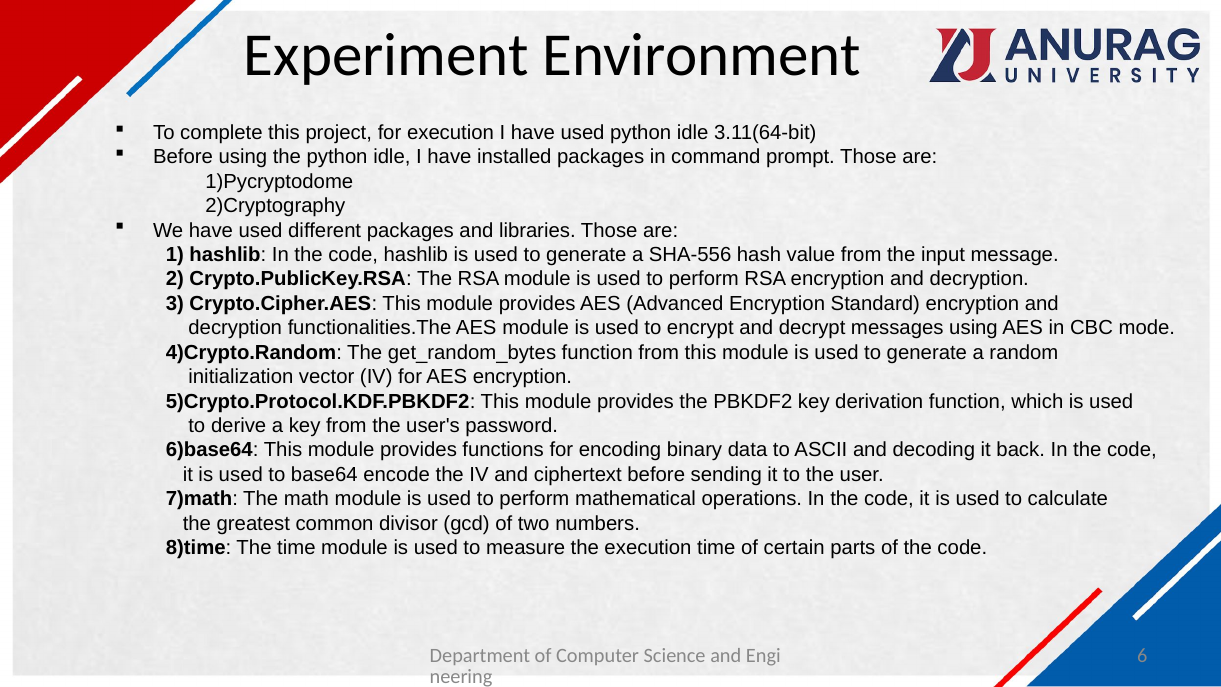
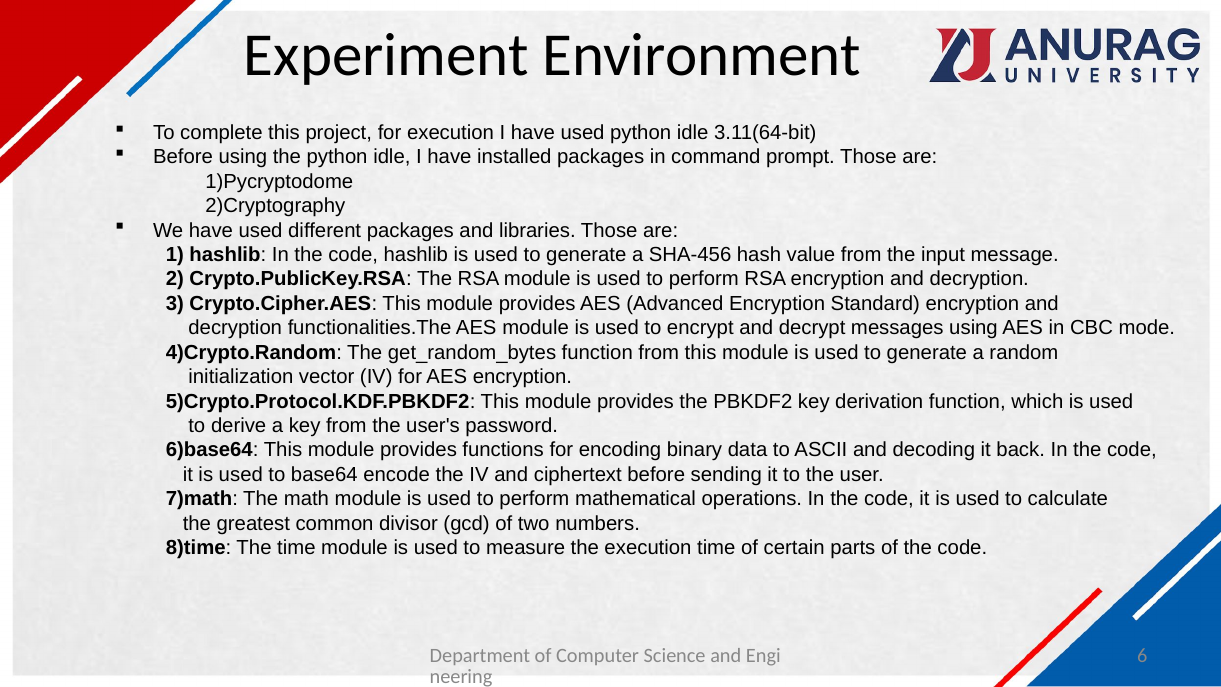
SHA-556: SHA-556 -> SHA-456
